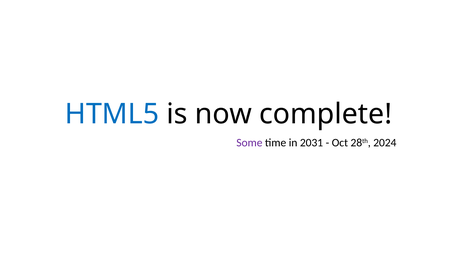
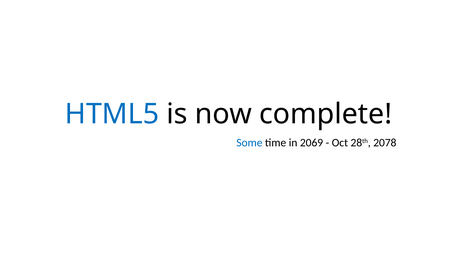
Some colour: purple -> blue
2031: 2031 -> 2069
2024: 2024 -> 2078
